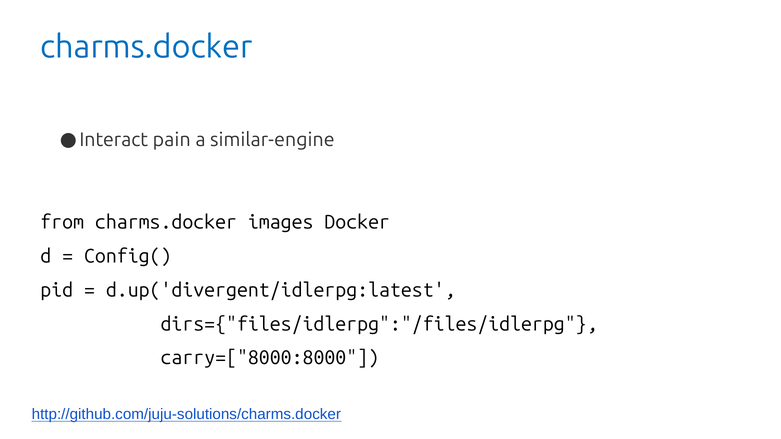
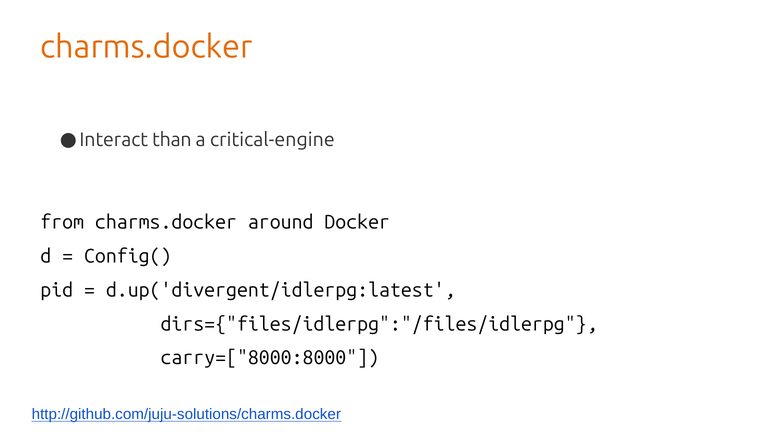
charms.docker at (146, 47) colour: blue -> orange
pain: pain -> than
similar-engine: similar-engine -> critical-engine
images: images -> around
